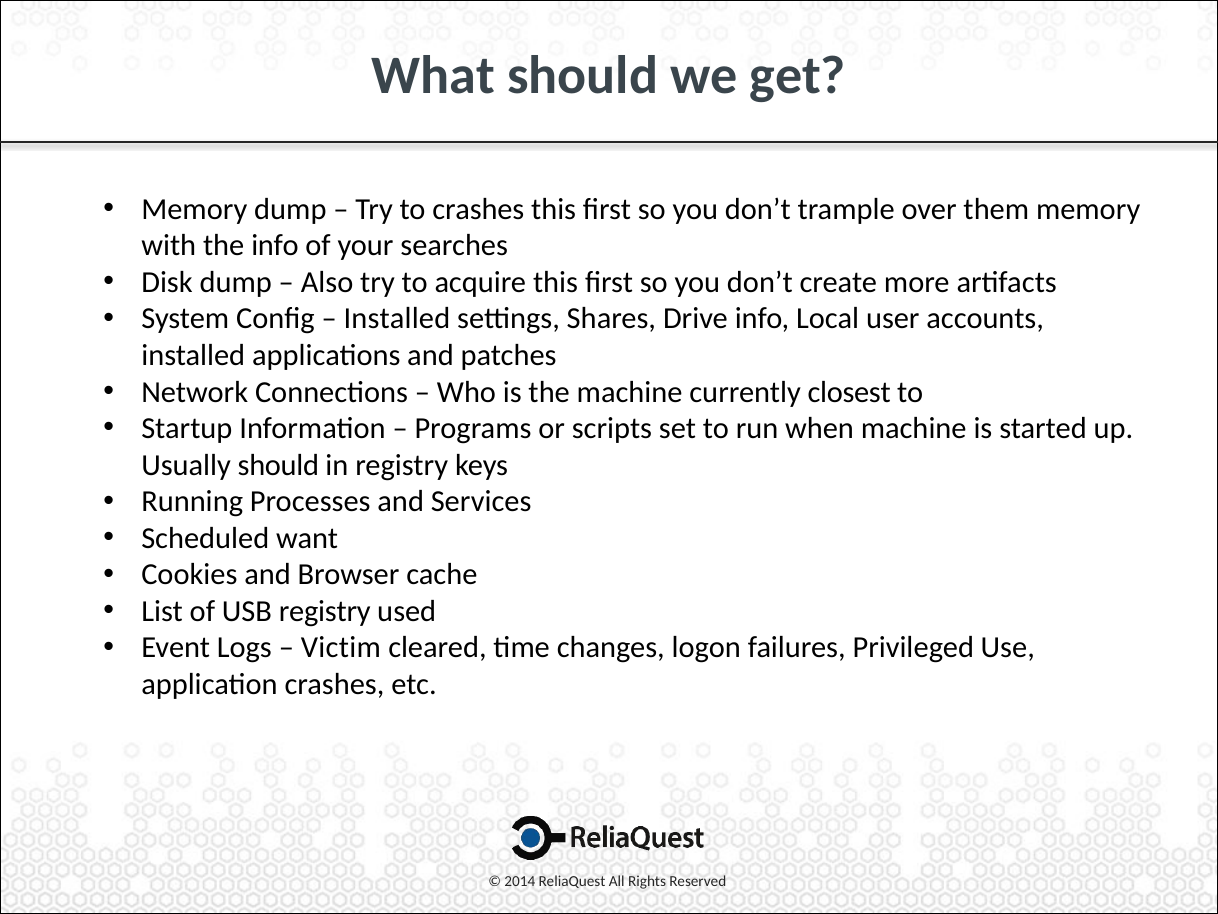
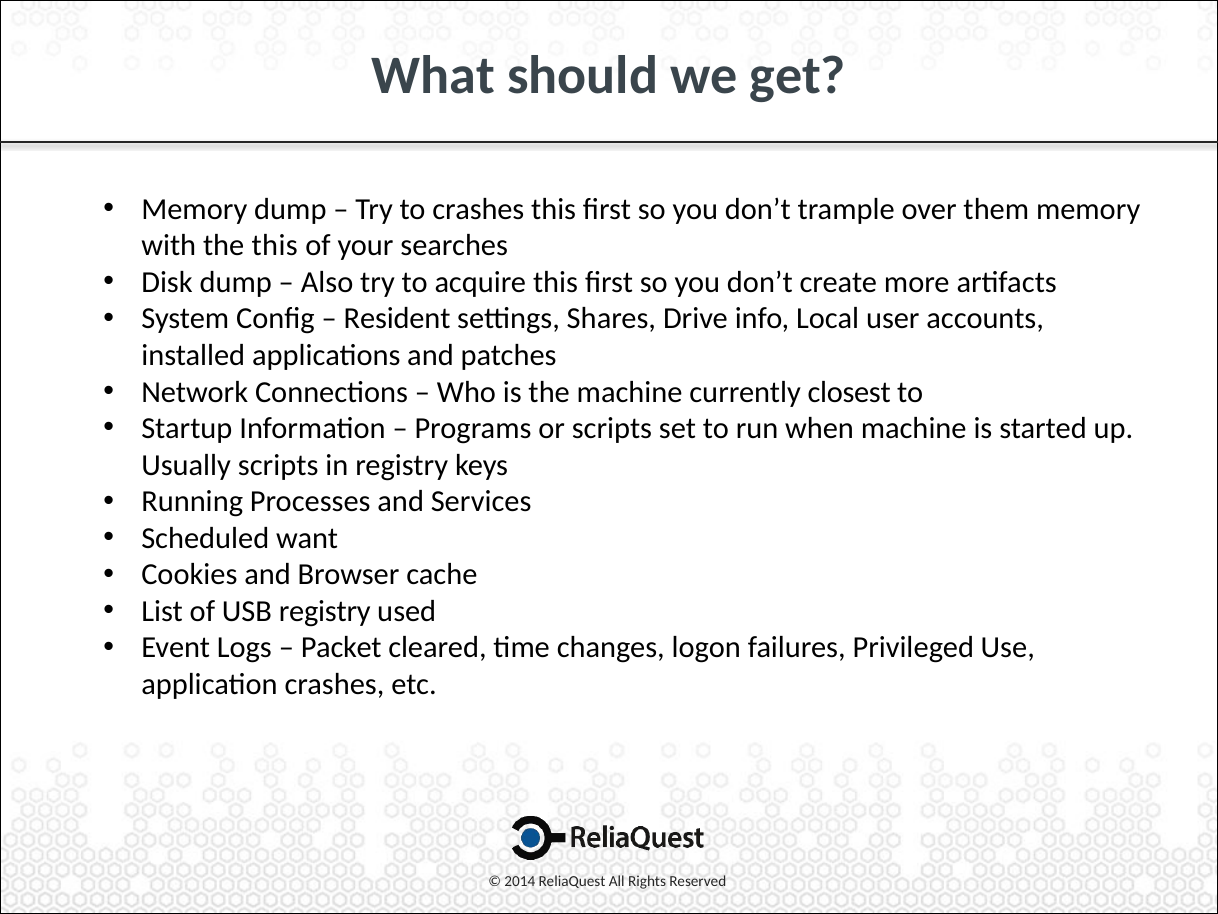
the info: info -> this
Installed at (397, 319): Installed -> Resident
Usually should: should -> scripts
Victim: Victim -> Packet
